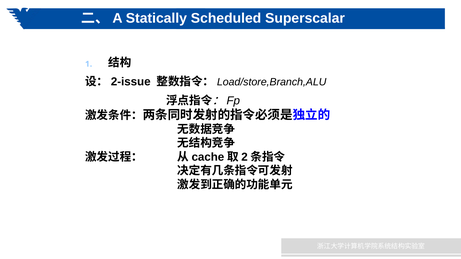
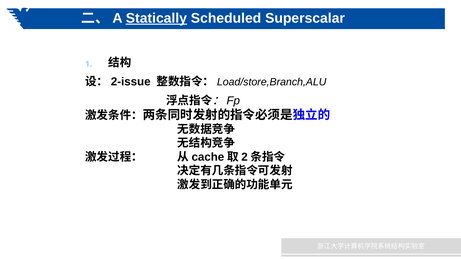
Statically underline: none -> present
